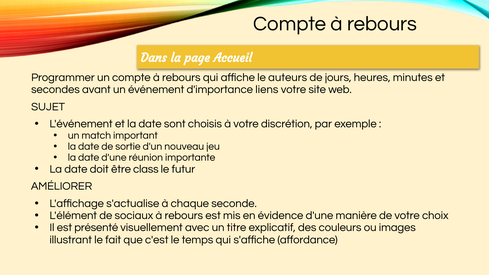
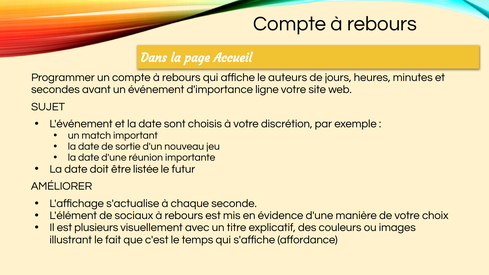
liens: liens -> ligne
class: class -> listée
présenté: présenté -> plusieurs
